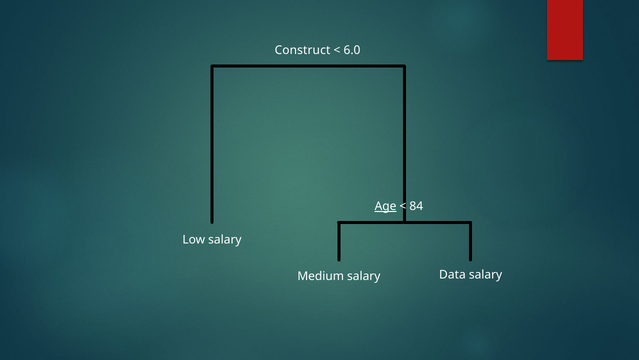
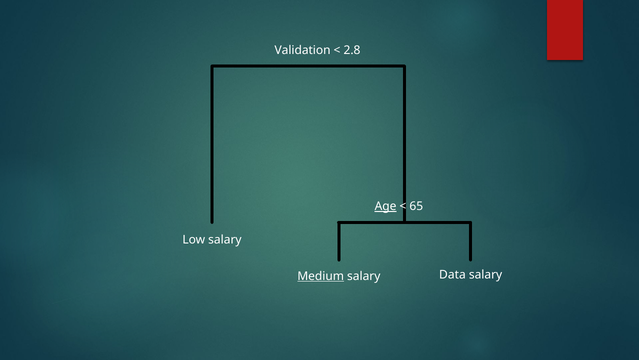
Construct: Construct -> Validation
6.0: 6.0 -> 2.8
84: 84 -> 65
Medium underline: none -> present
